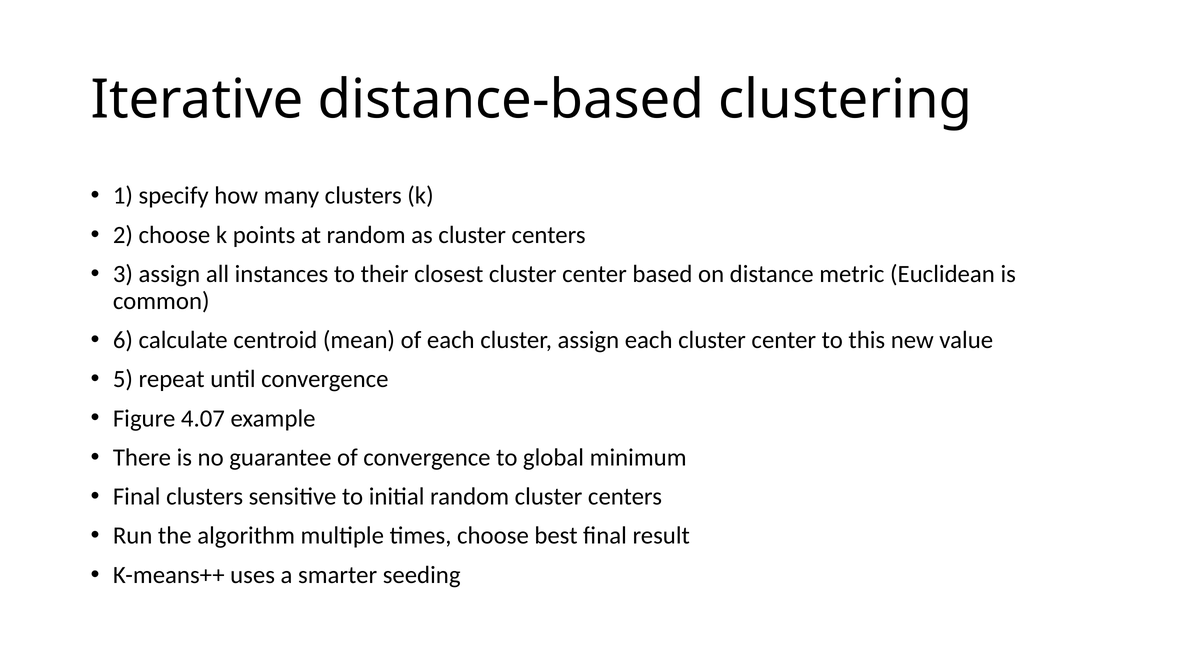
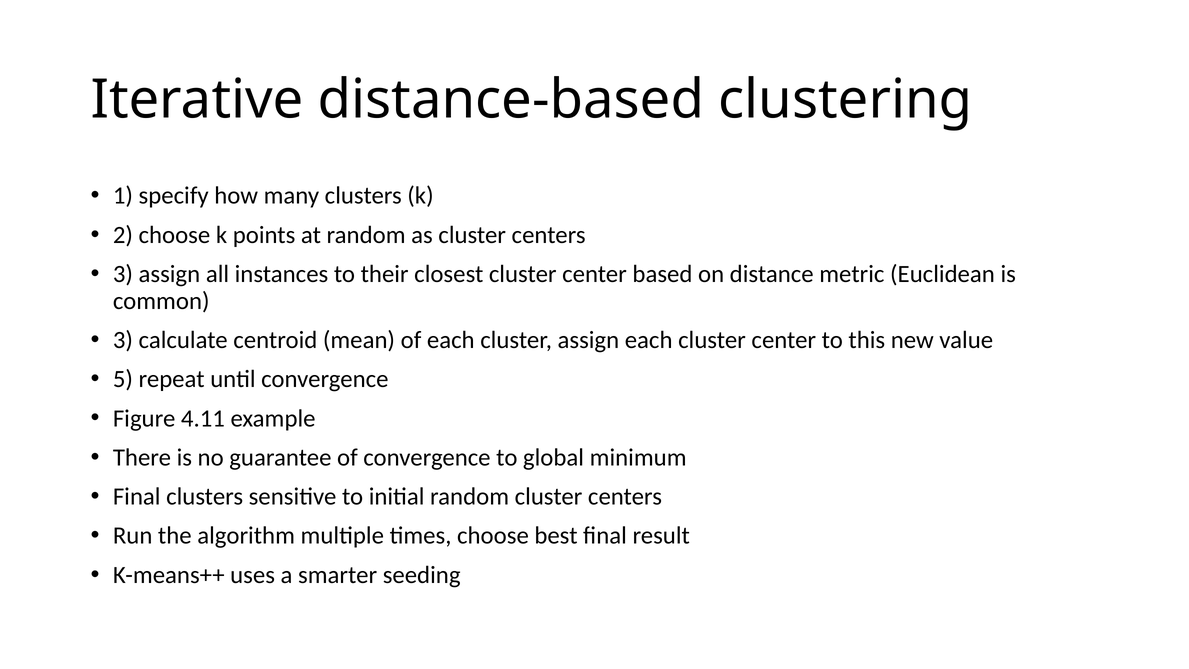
6 at (123, 340): 6 -> 3
4.07: 4.07 -> 4.11
